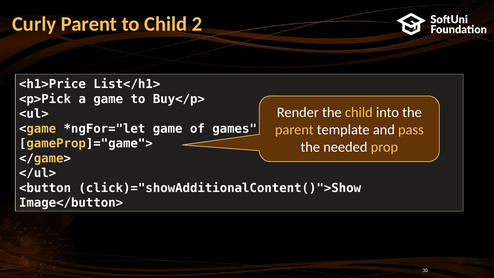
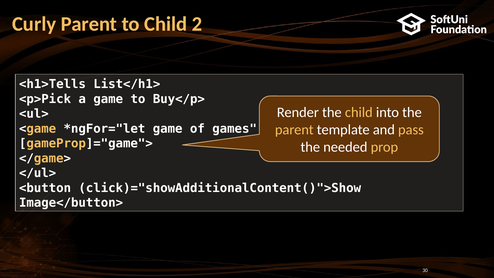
<h1>Price: <h1>Price -> <h1>Tells
